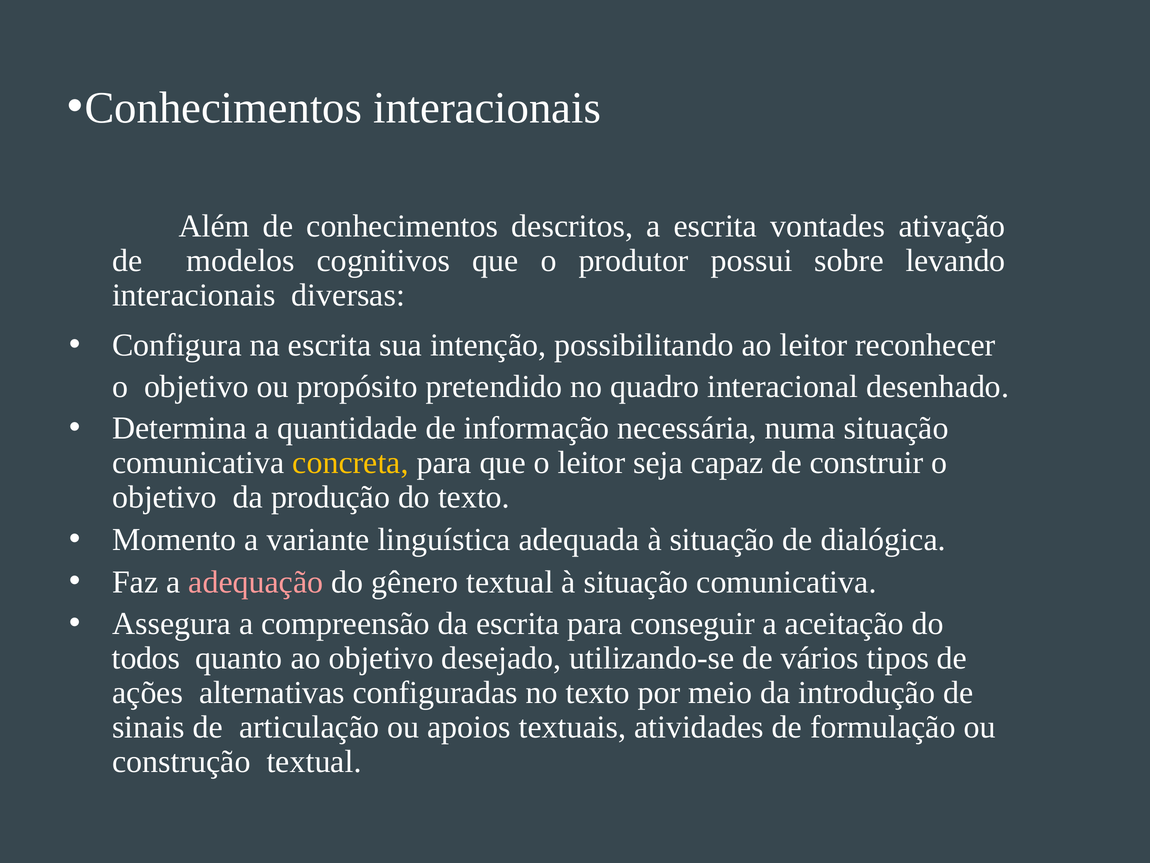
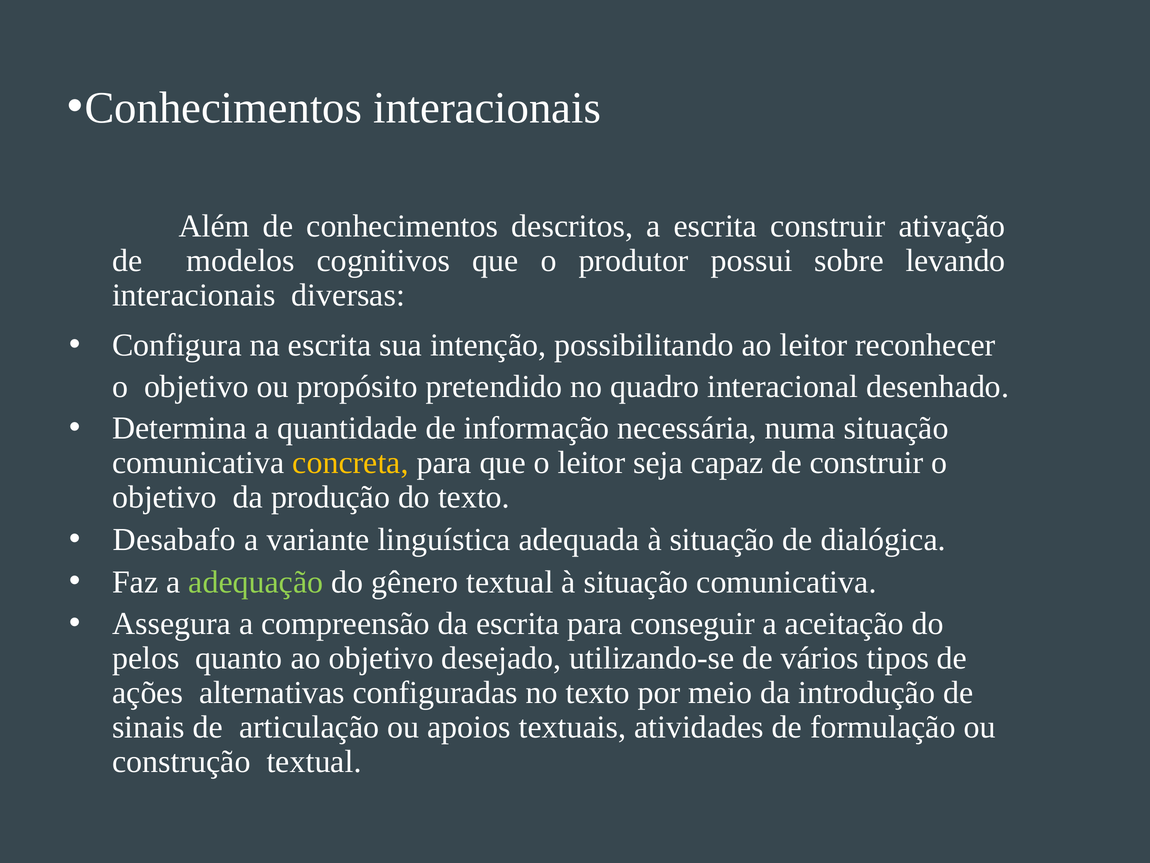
escrita vontades: vontades -> construir
Momento: Momento -> Desabafo
adequação colour: pink -> light green
todos: todos -> pelos
